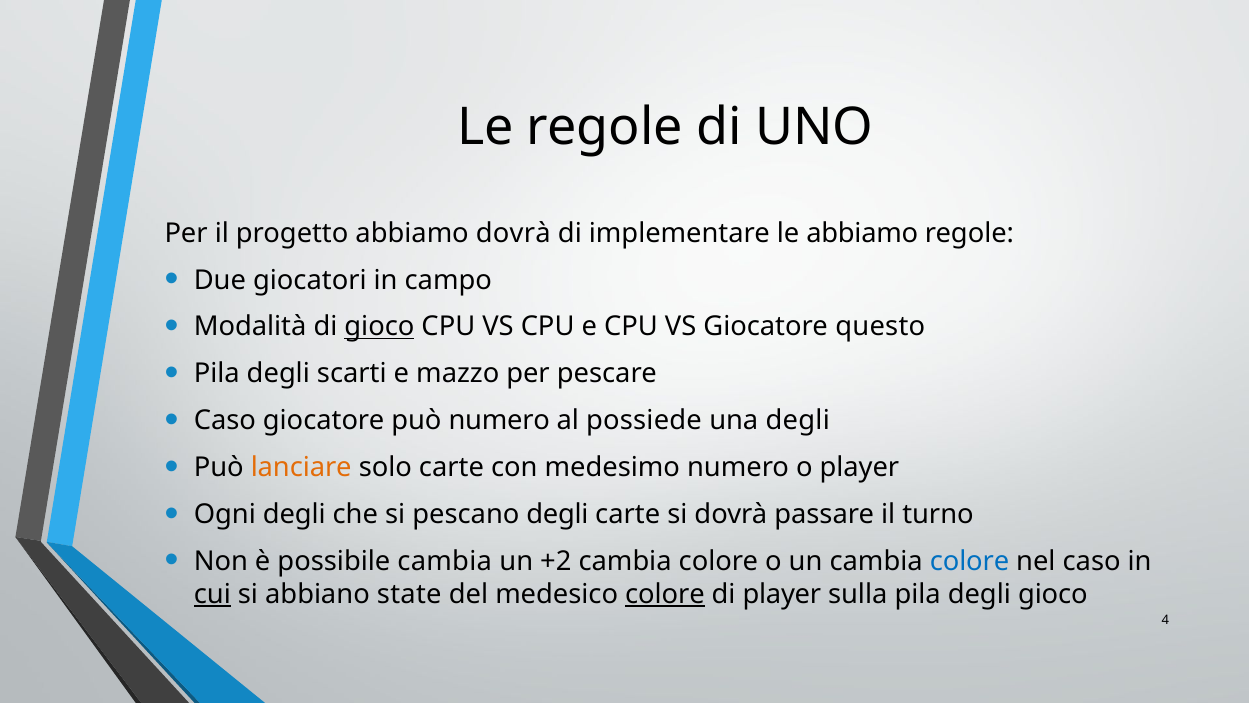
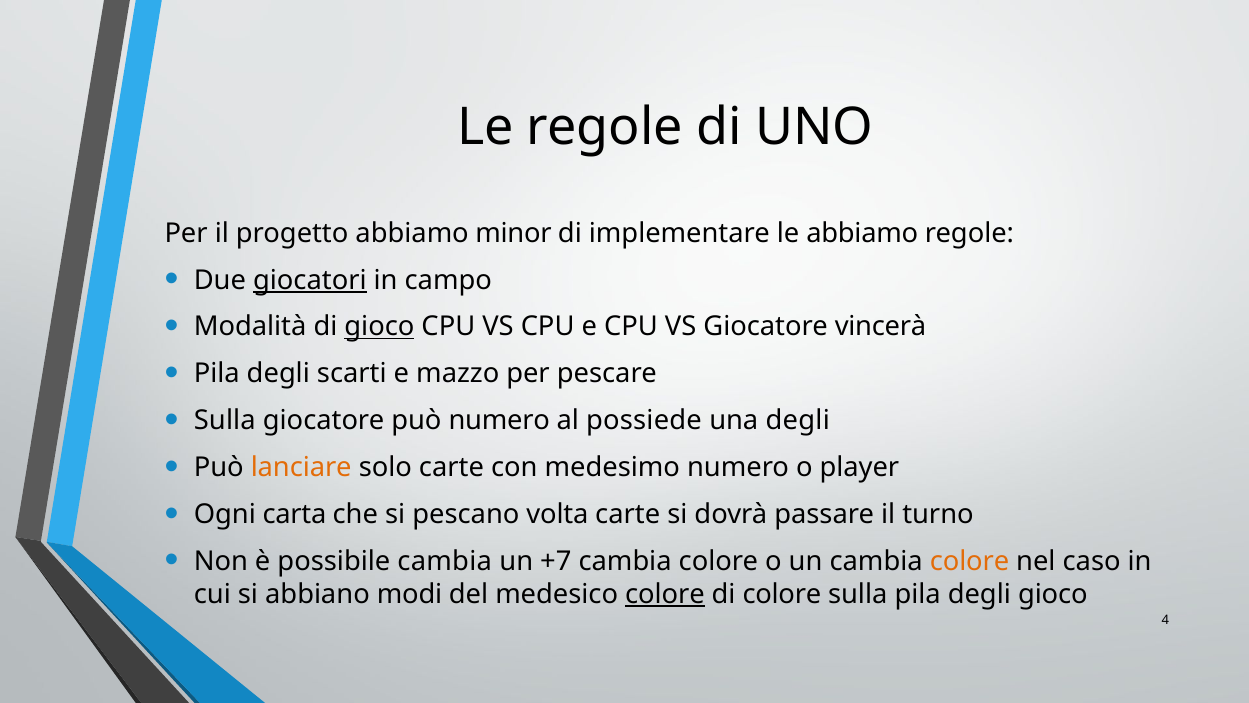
abbiamo dovrà: dovrà -> minor
giocatori underline: none -> present
questo: questo -> vincerà
Caso at (225, 420): Caso -> Sulla
Ogni degli: degli -> carta
pescano degli: degli -> volta
+2: +2 -> +7
colore at (970, 561) colour: blue -> orange
cui underline: present -> none
state: state -> modi
di player: player -> colore
